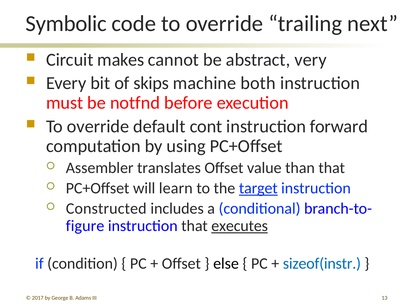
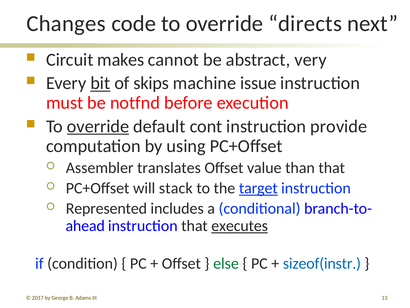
Symbolic: Symbolic -> Changes
trailing: trailing -> directs
bit underline: none -> present
both: both -> issue
override at (98, 126) underline: none -> present
forward: forward -> provide
learn: learn -> stack
Constructed: Constructed -> Represented
figure: figure -> ahead
else colour: black -> green
